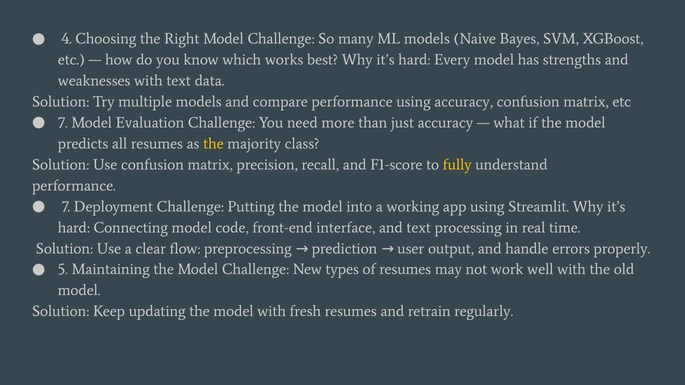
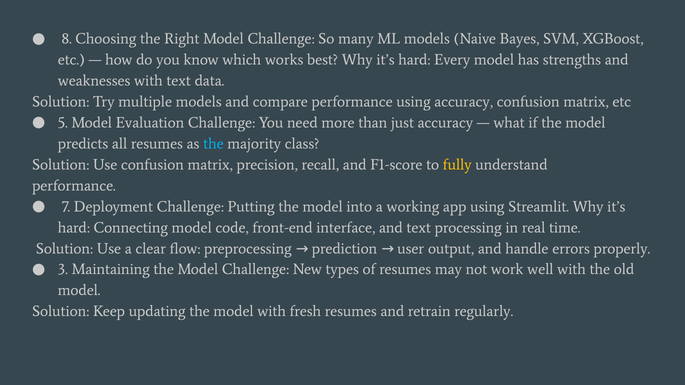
4: 4 -> 8
7 at (63, 123): 7 -> 5
the at (213, 144) colour: yellow -> light blue
5: 5 -> 3
